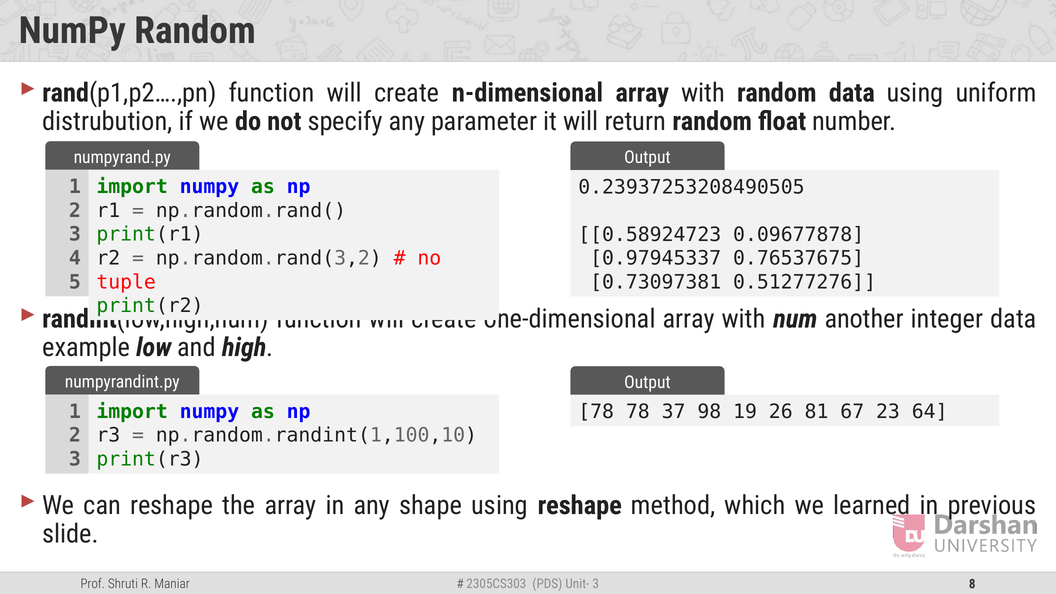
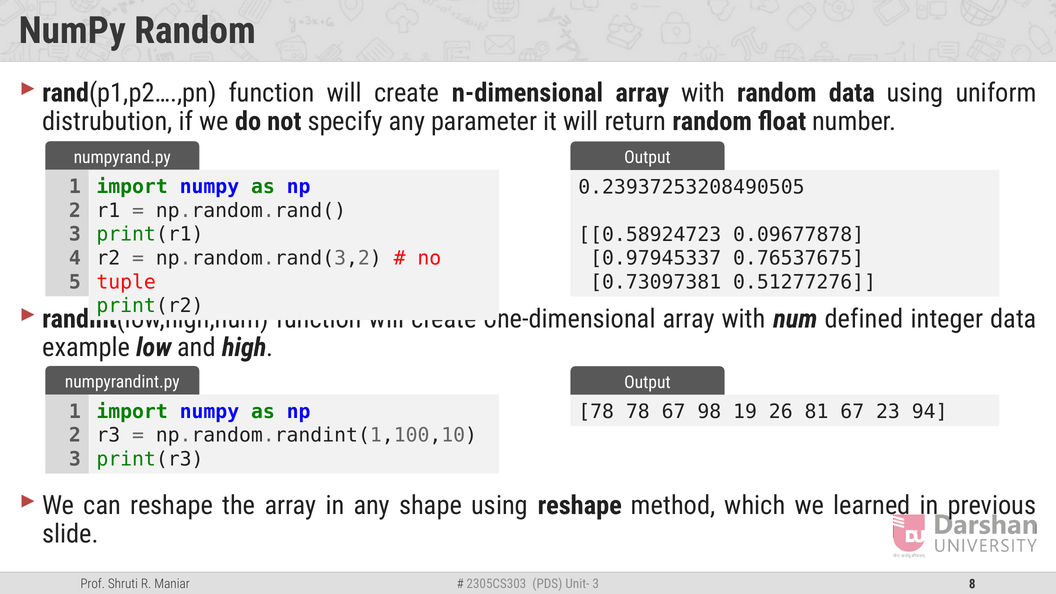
another: another -> defined
78 37: 37 -> 67
64: 64 -> 94
